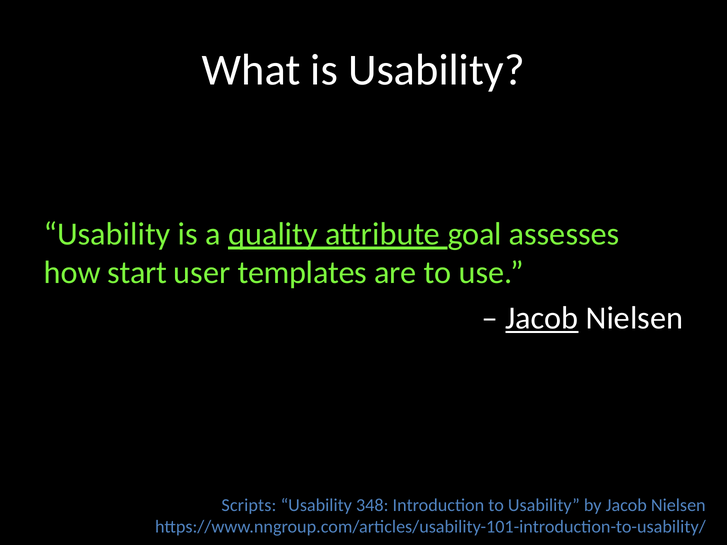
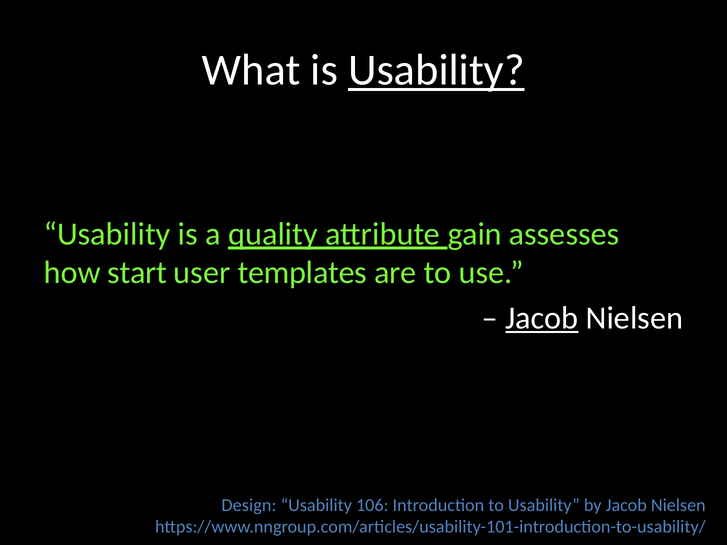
Usability at (436, 70) underline: none -> present
goal: goal -> gain
Scripts: Scripts -> Design
348: 348 -> 106
